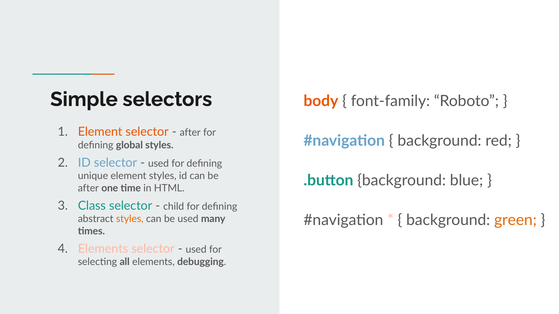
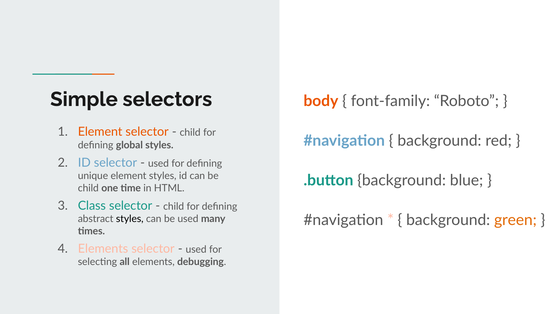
after at (190, 133): after -> child
after at (88, 188): after -> child
styles at (130, 219) colour: orange -> black
